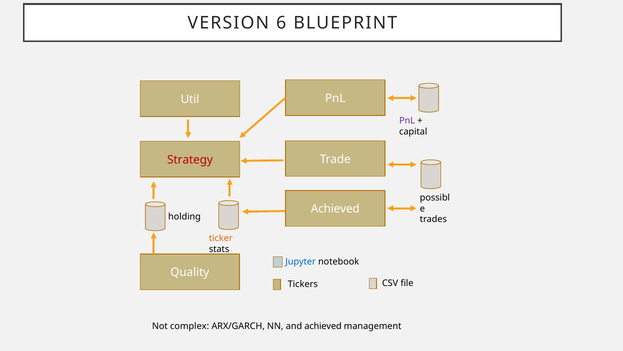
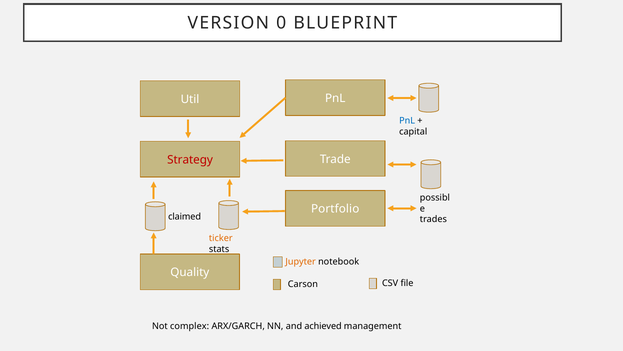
6: 6 -> 0
PnL at (407, 121) colour: purple -> blue
Achieved at (335, 209): Achieved -> Portfolio
holding: holding -> claimed
Jupyter colour: blue -> orange
Tickers: Tickers -> Carson
